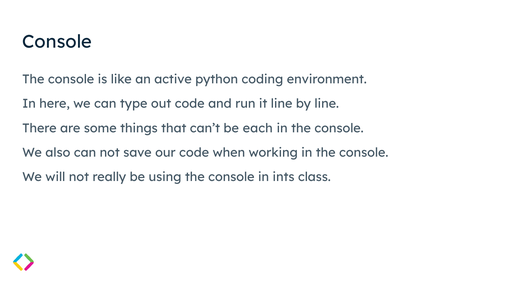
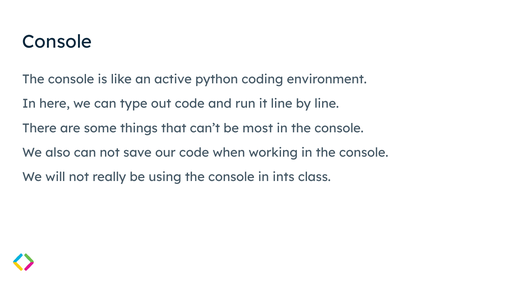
each: each -> most
